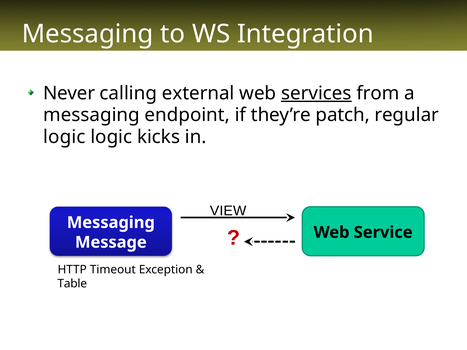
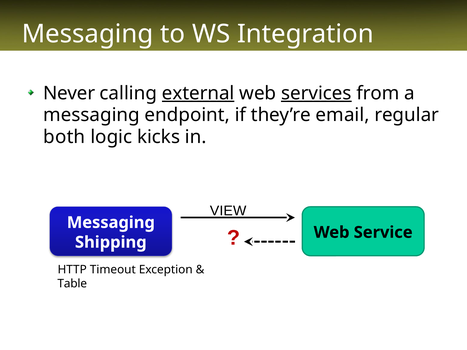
external underline: none -> present
patch: patch -> email
logic at (64, 137): logic -> both
Message: Message -> Shipping
